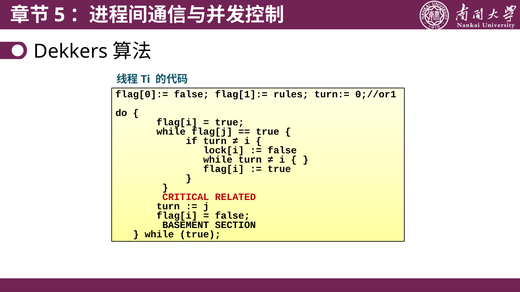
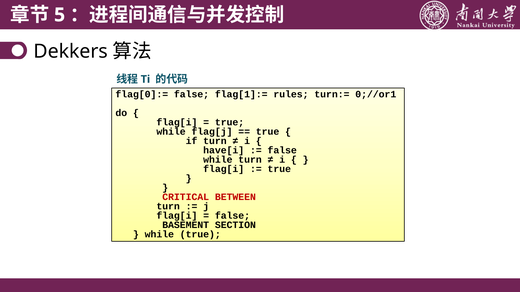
lock[i: lock[i -> have[i
RELATED: RELATED -> BETWEEN
